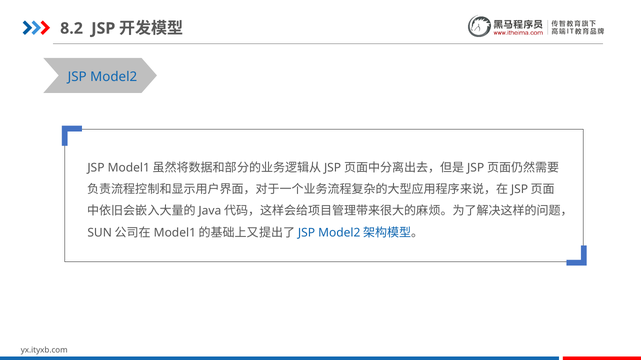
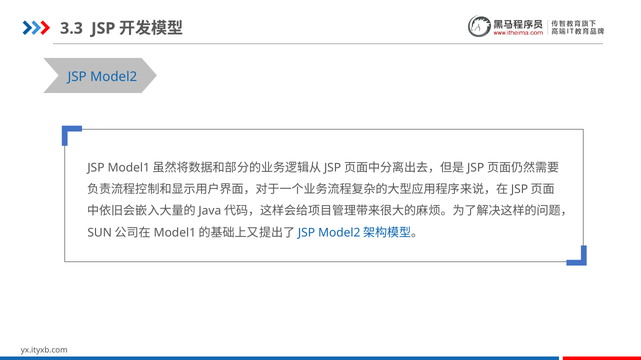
8.2: 8.2 -> 3.3
